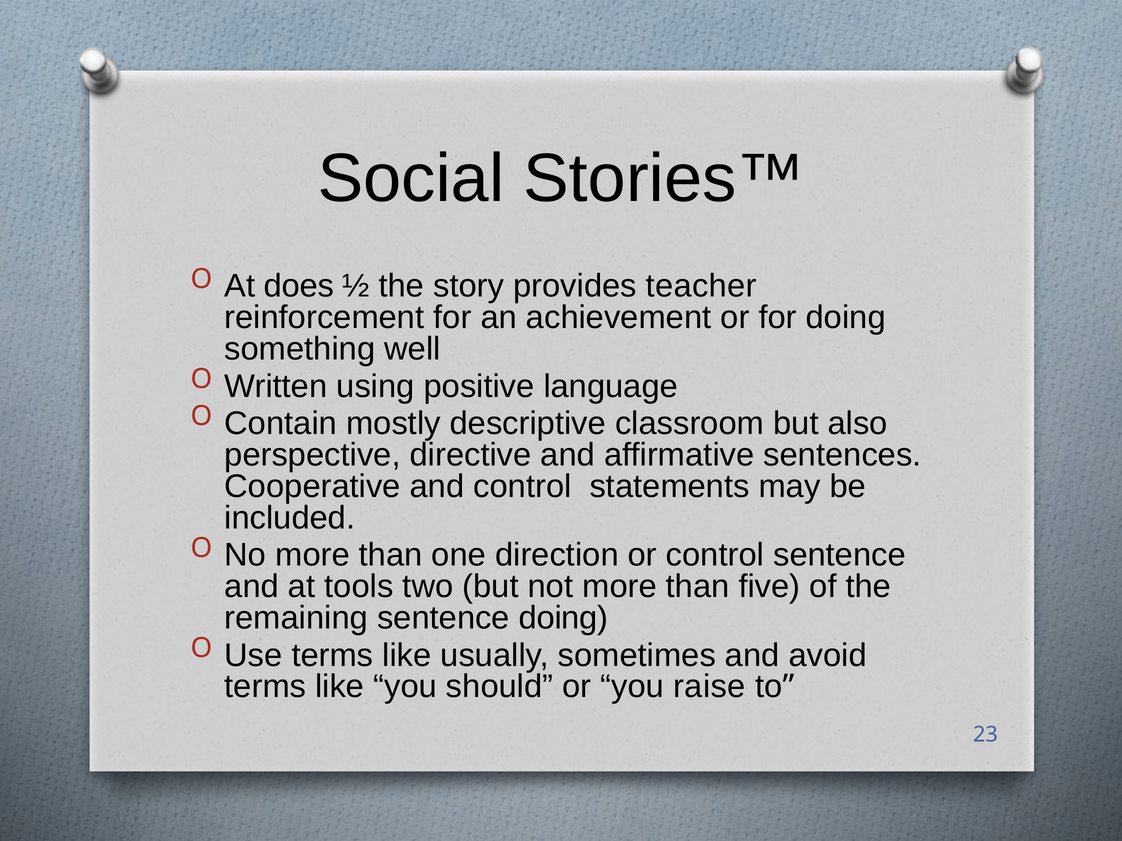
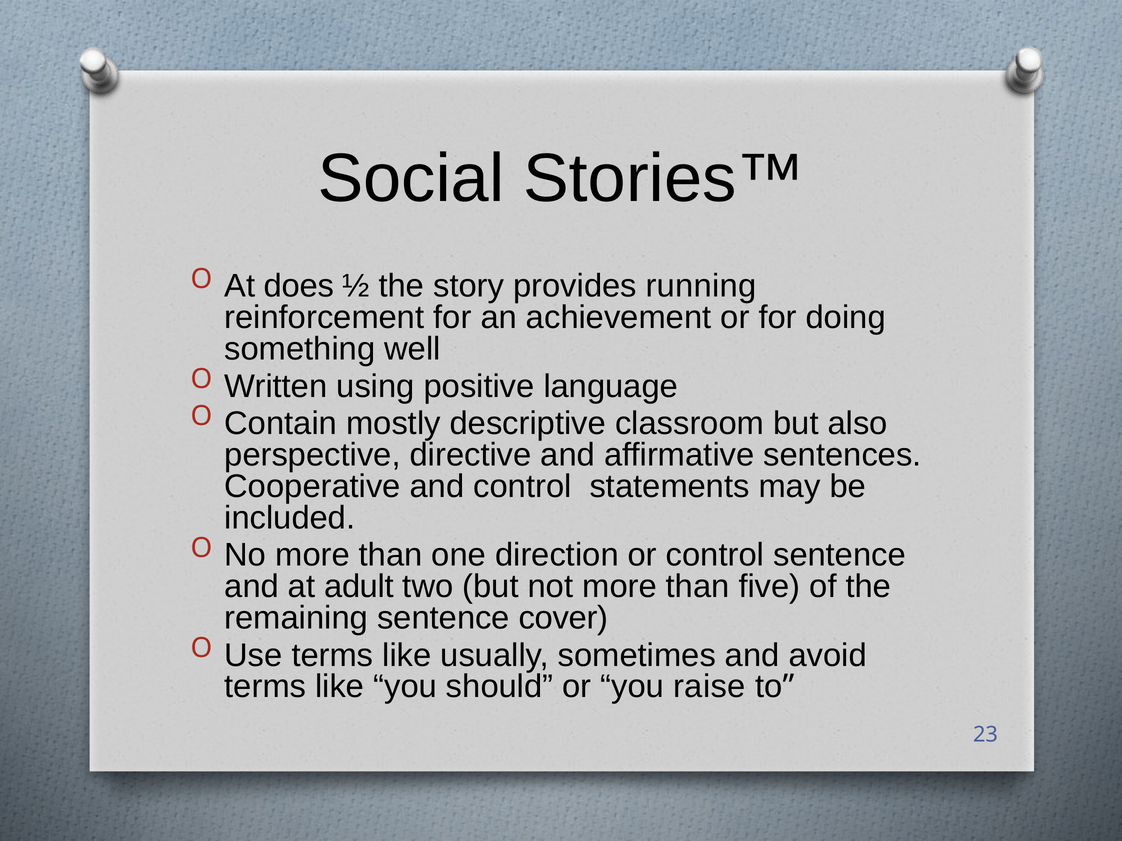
teacher: teacher -> running
tools: tools -> adult
sentence doing: doing -> cover
